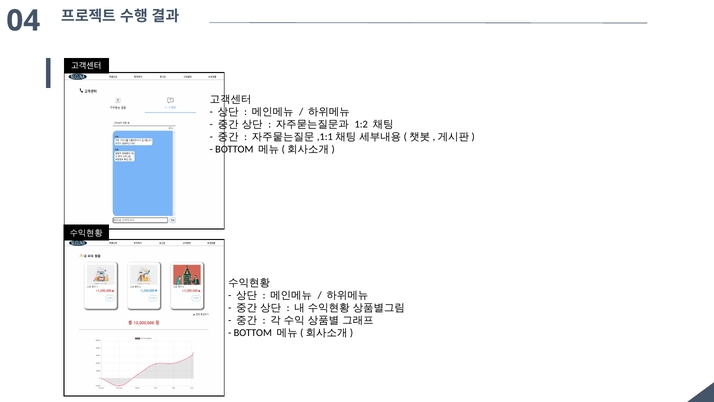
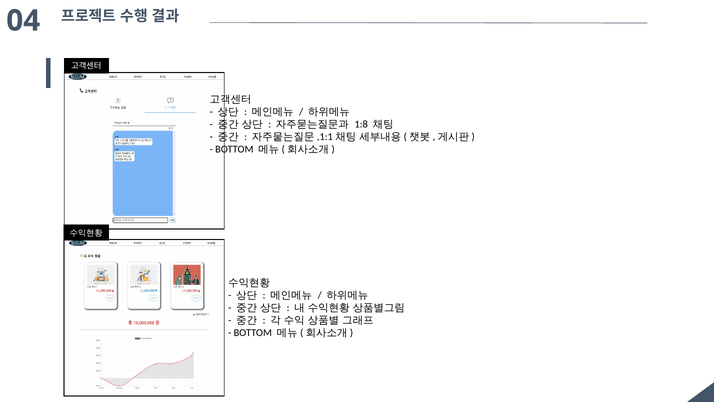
1:2: 1:2 -> 1:8
